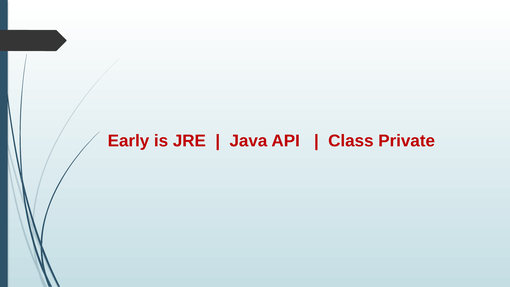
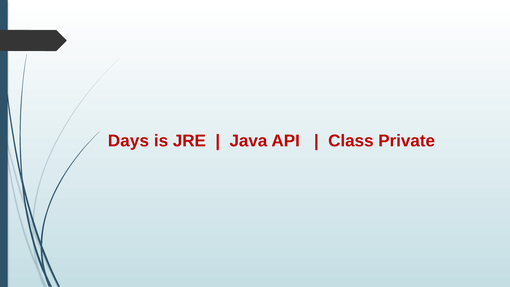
Early: Early -> Days
